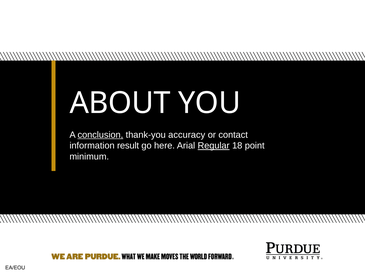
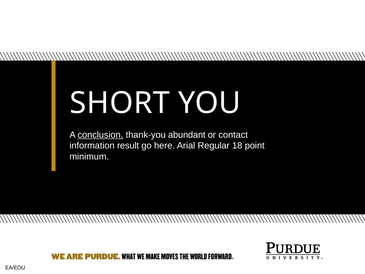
ABOUT: ABOUT -> SHORT
accuracy: accuracy -> abundant
Regular underline: present -> none
